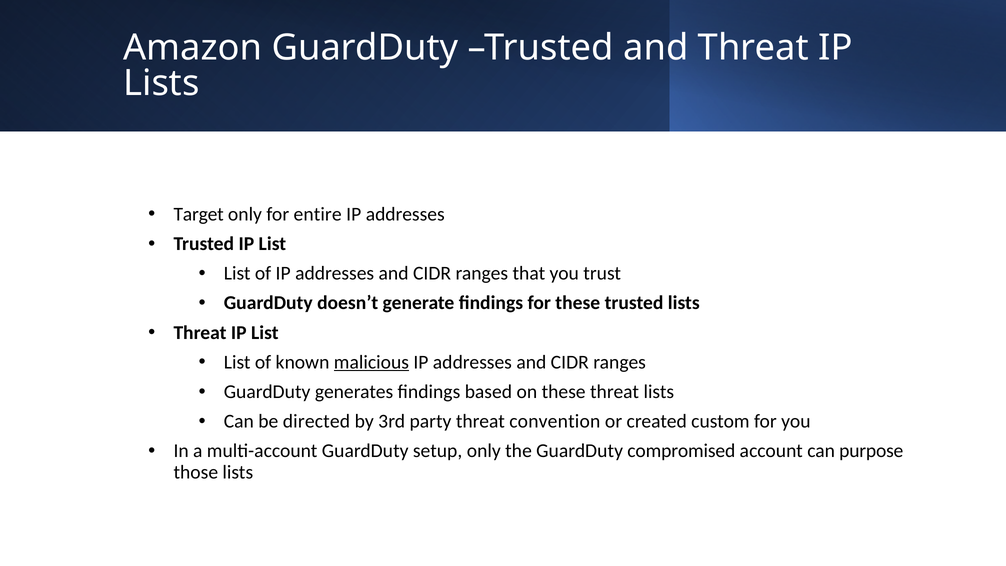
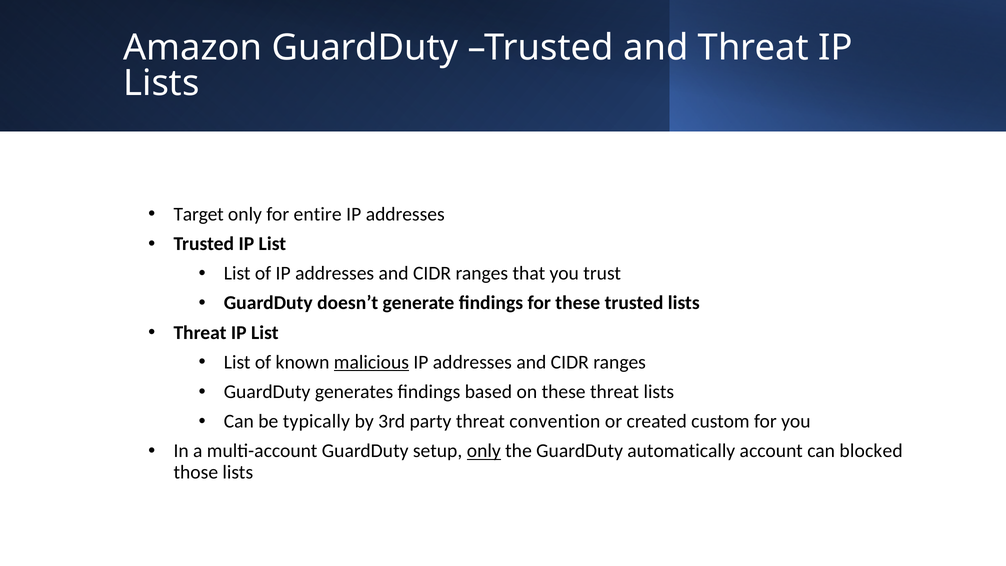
directed: directed -> typically
only at (484, 451) underline: none -> present
compromised: compromised -> automatically
purpose: purpose -> blocked
